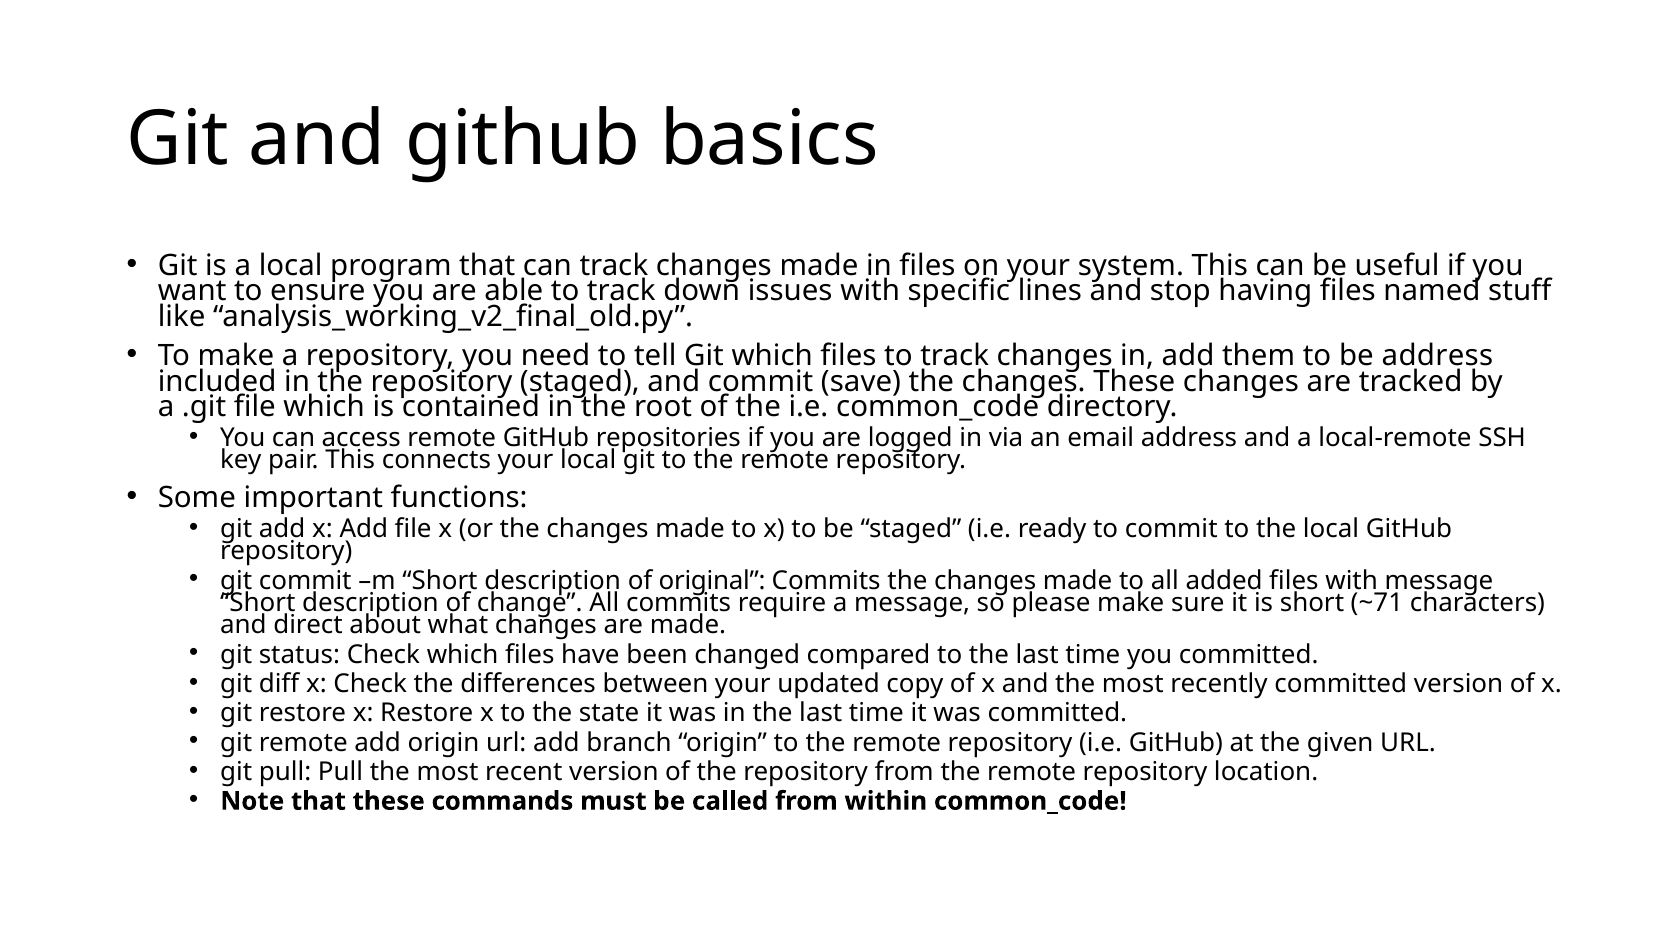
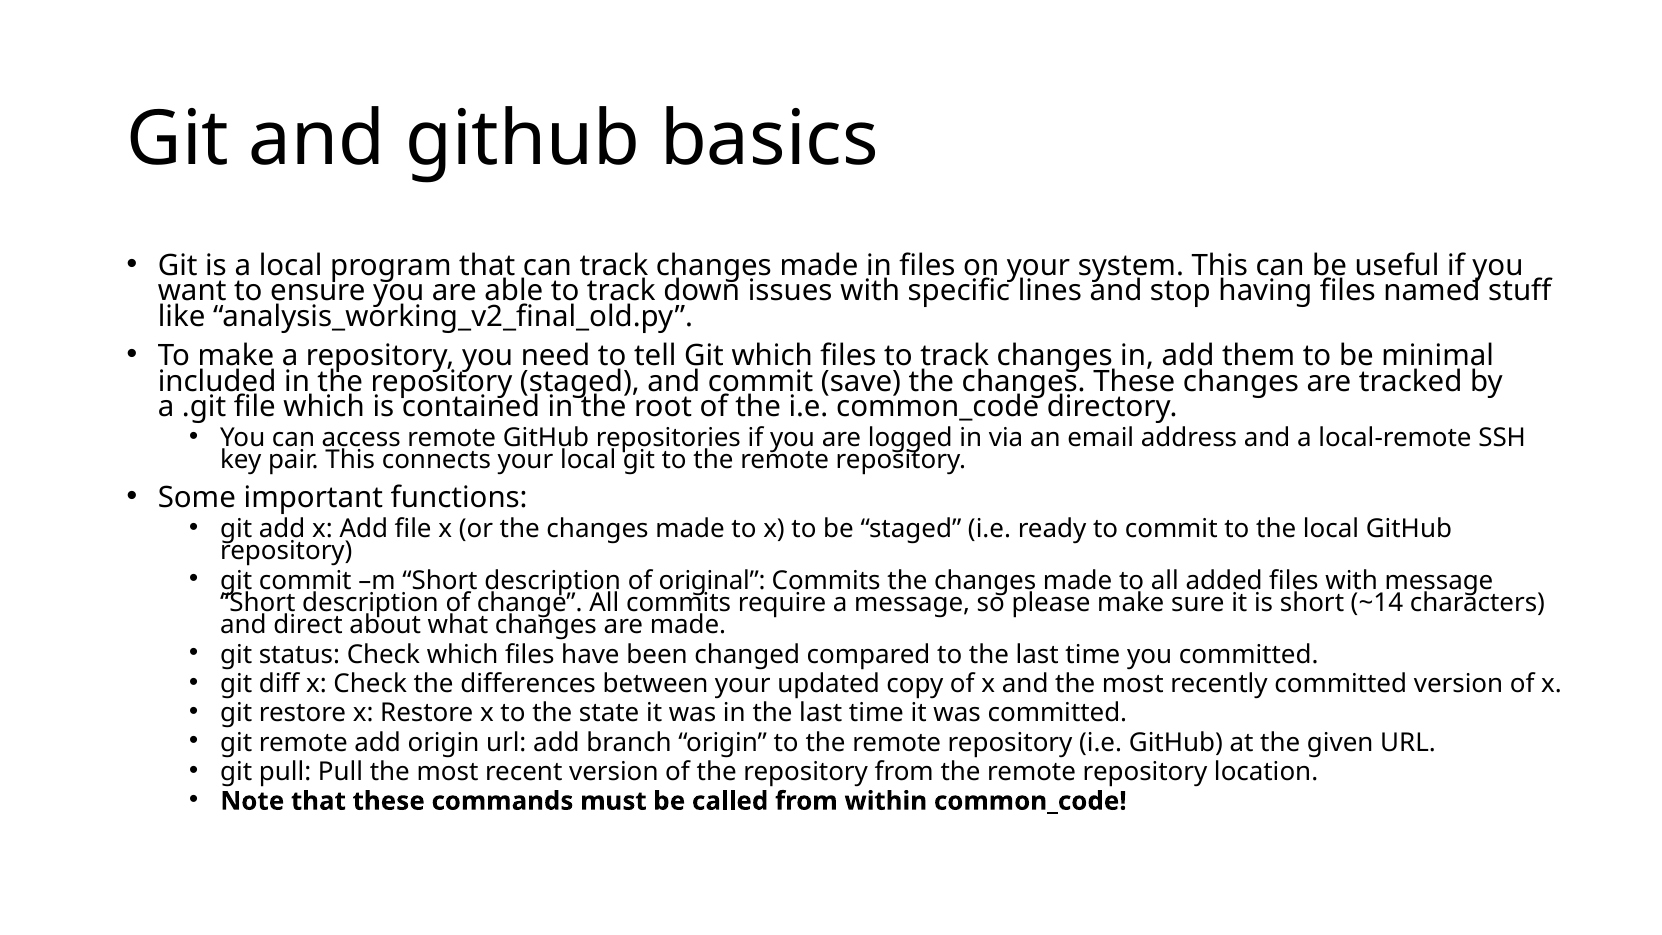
be address: address -> minimal
~71: ~71 -> ~14
